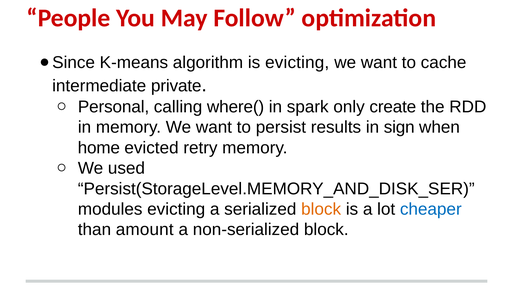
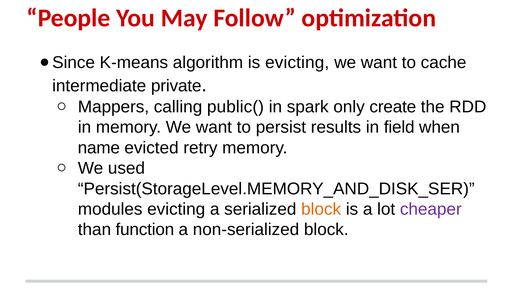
Personal: Personal -> Mappers
where(: where( -> public(
sign: sign -> field
home: home -> name
cheaper colour: blue -> purple
amount: amount -> function
